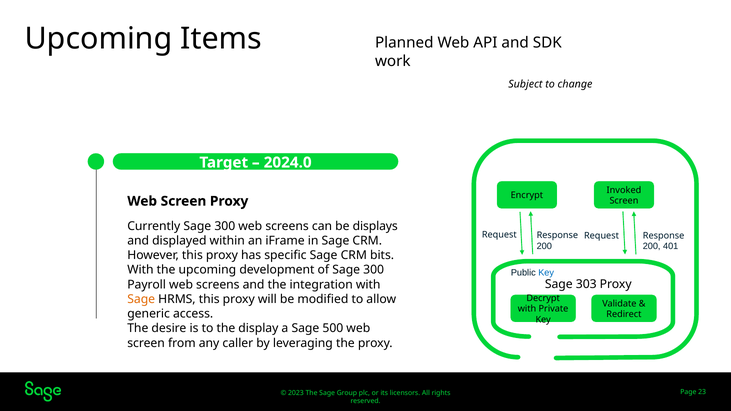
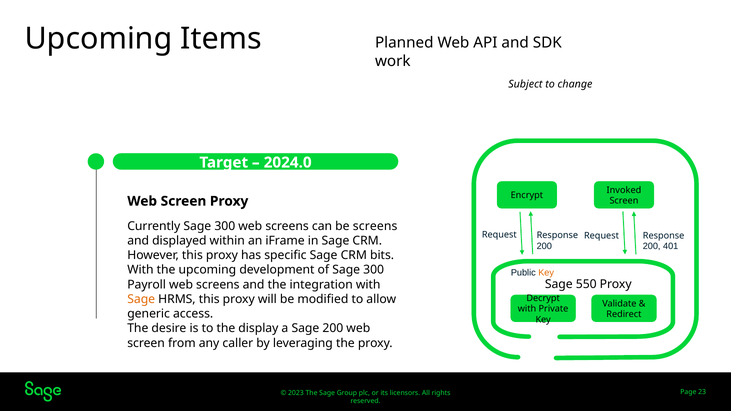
be displays: displays -> screens
Key at (546, 273) colour: blue -> orange
303: 303 -> 550
Sage 500: 500 -> 200
